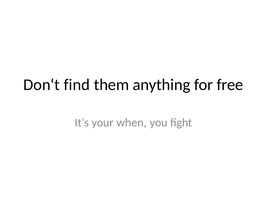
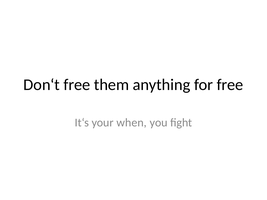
Don‘t find: find -> free
